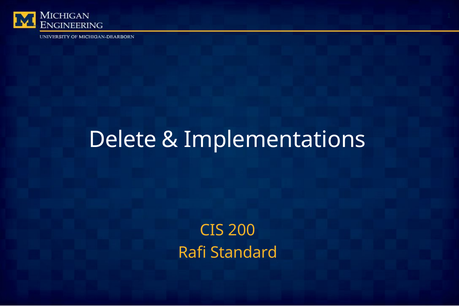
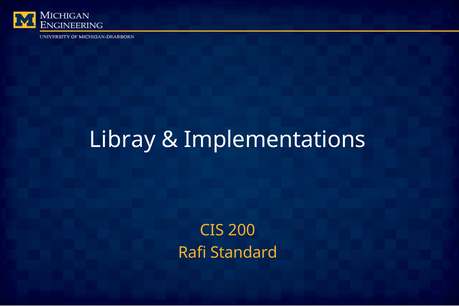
Delete: Delete -> Libray
